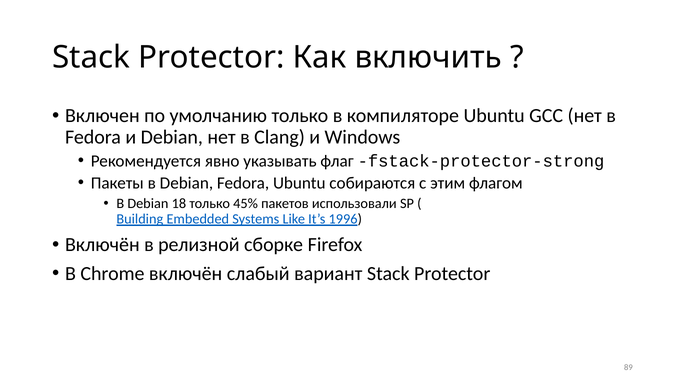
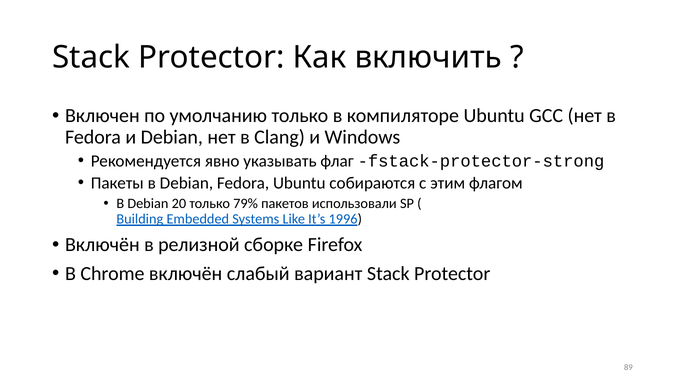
18: 18 -> 20
45%: 45% -> 79%
